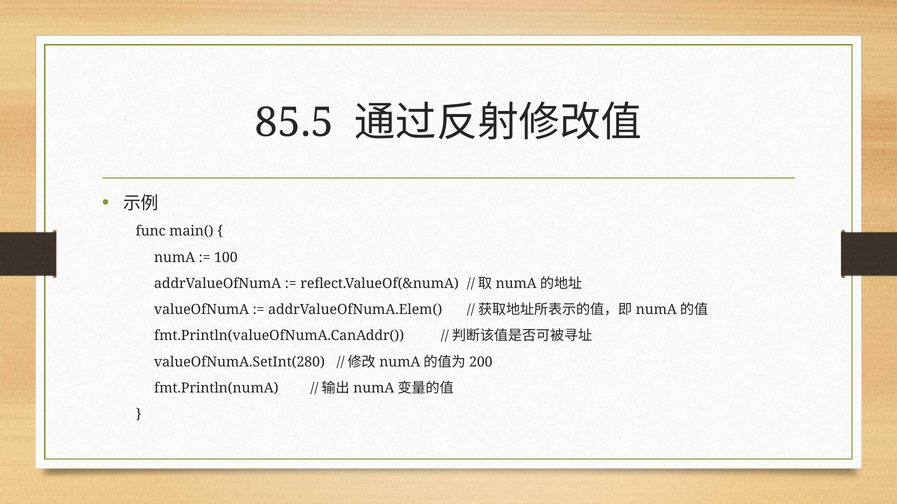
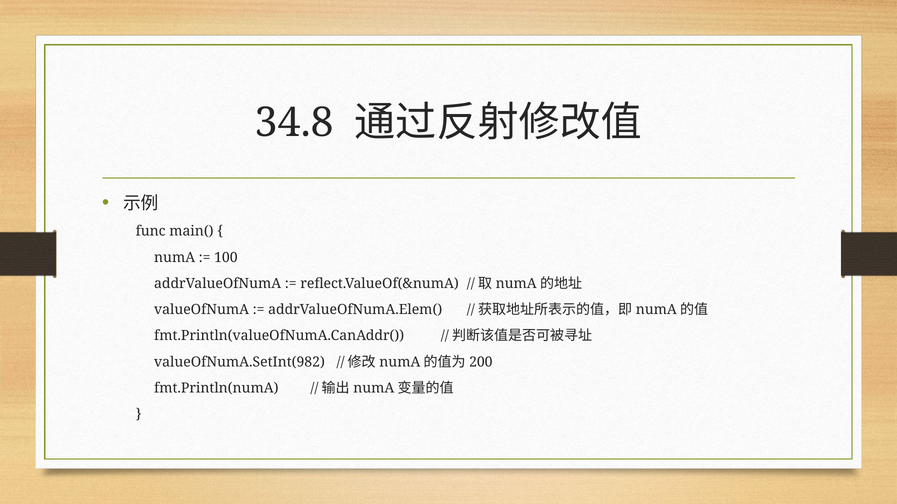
85.5: 85.5 -> 34.8
valueOfNumA.SetInt(280: valueOfNumA.SetInt(280 -> valueOfNumA.SetInt(982
